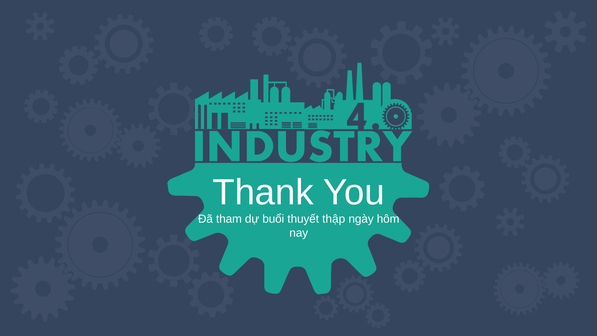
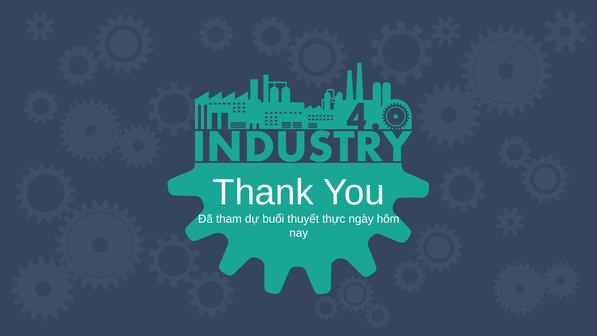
thập: thập -> thực
